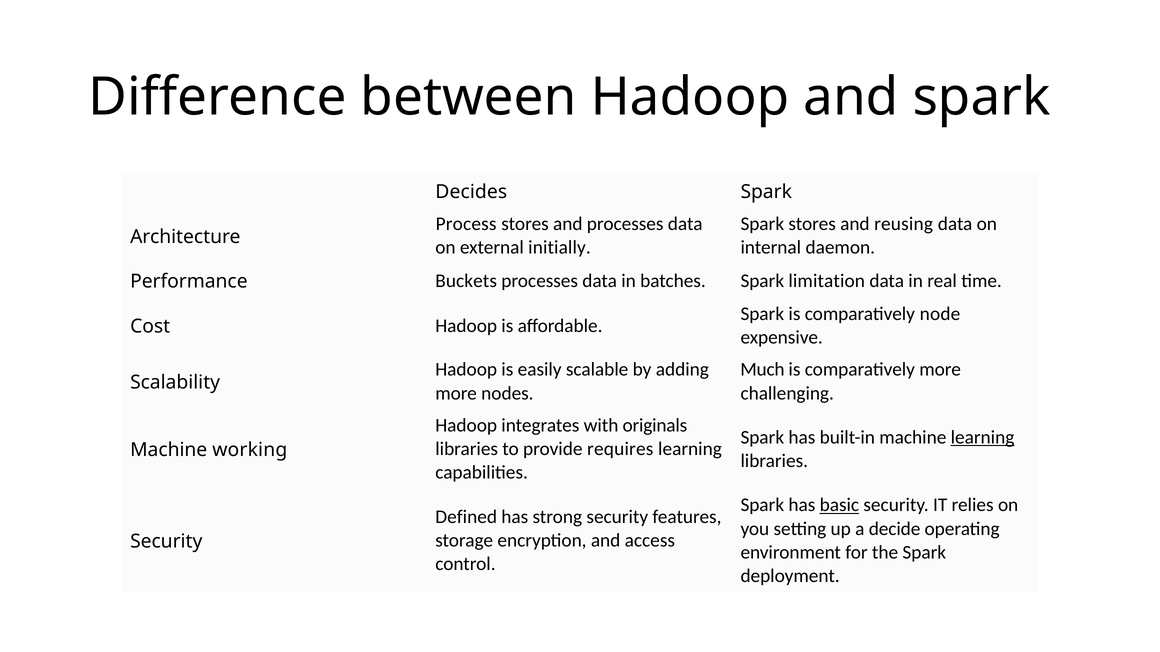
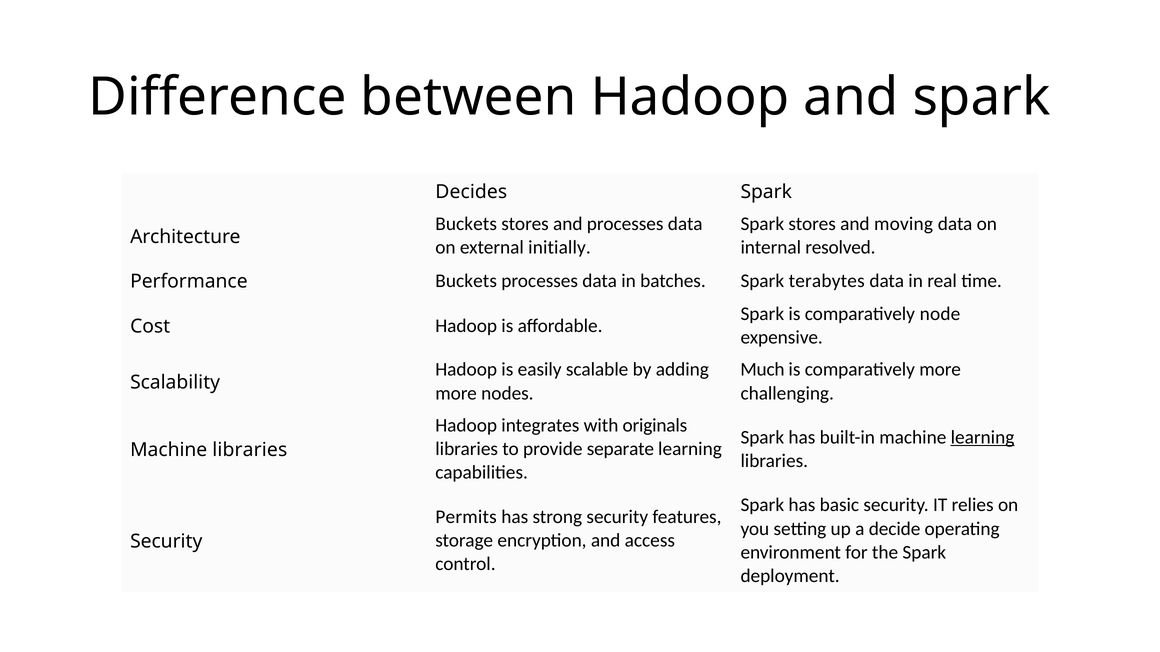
Process at (466, 224): Process -> Buckets
reusing: reusing -> moving
daemon: daemon -> resolved
limitation: limitation -> terabytes
requires: requires -> separate
Machine working: working -> libraries
basic underline: present -> none
Defined: Defined -> Permits
